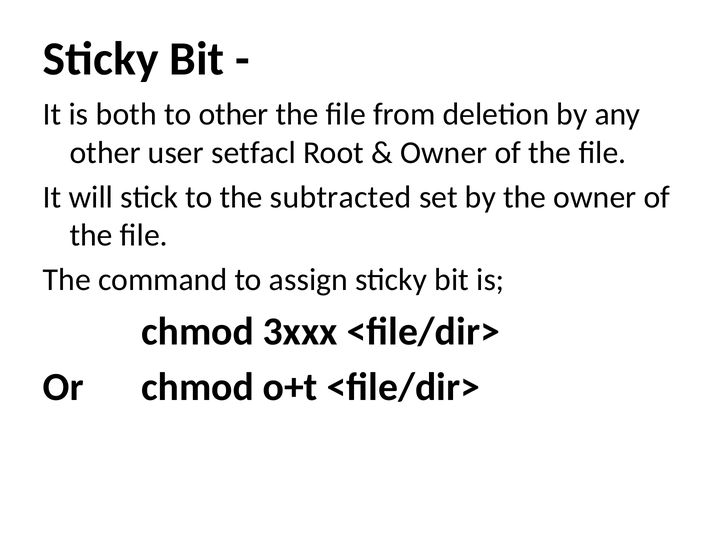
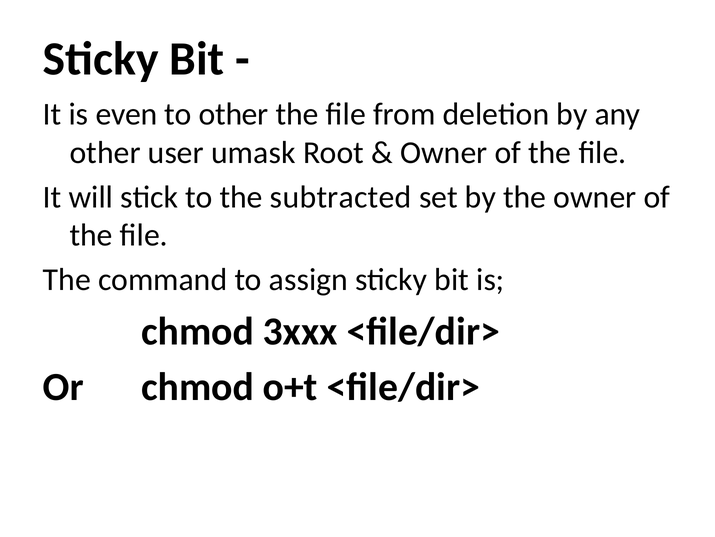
both: both -> even
setfacl: setfacl -> umask
